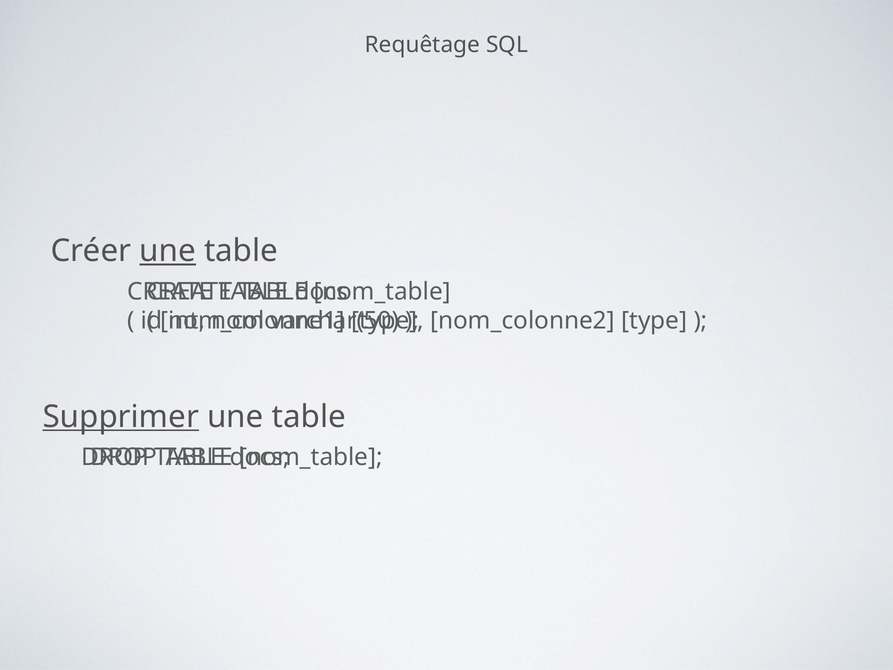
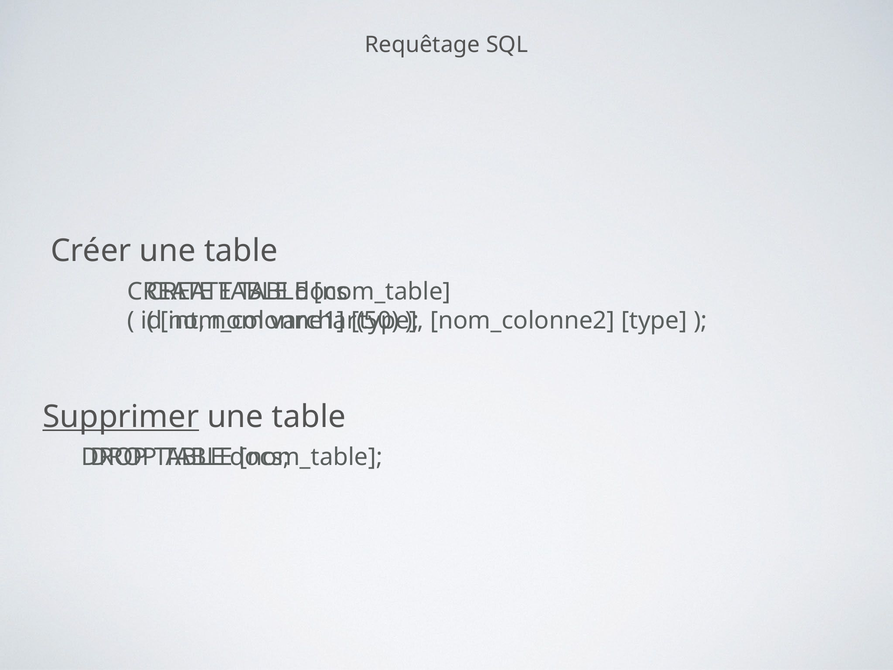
une at (168, 251) underline: present -> none
